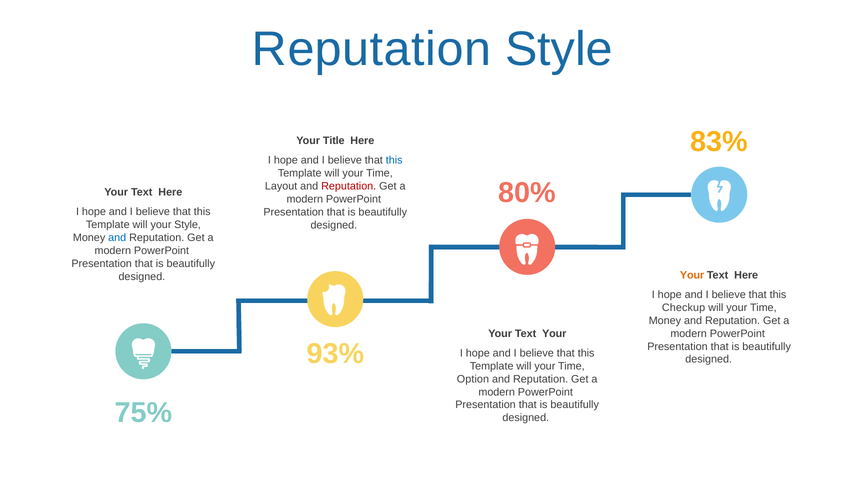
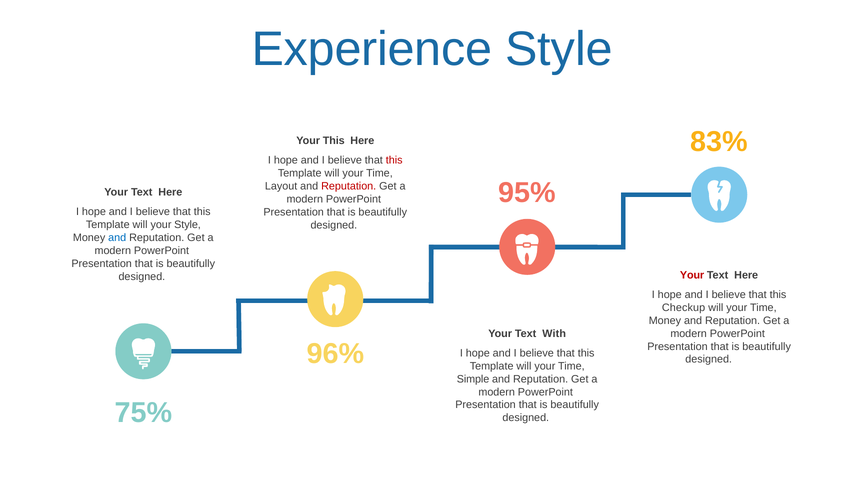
Reputation at (371, 49): Reputation -> Experience
Your Title: Title -> This
this at (394, 161) colour: blue -> red
80%: 80% -> 95%
Your at (692, 275) colour: orange -> red
Text Your: Your -> With
93%: 93% -> 96%
Option: Option -> Simple
